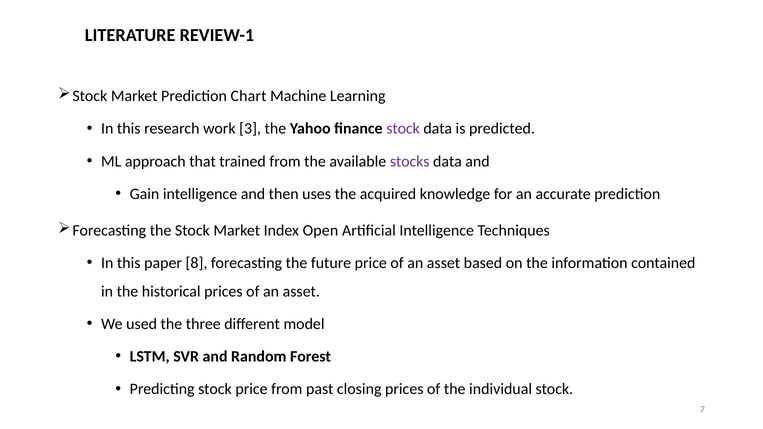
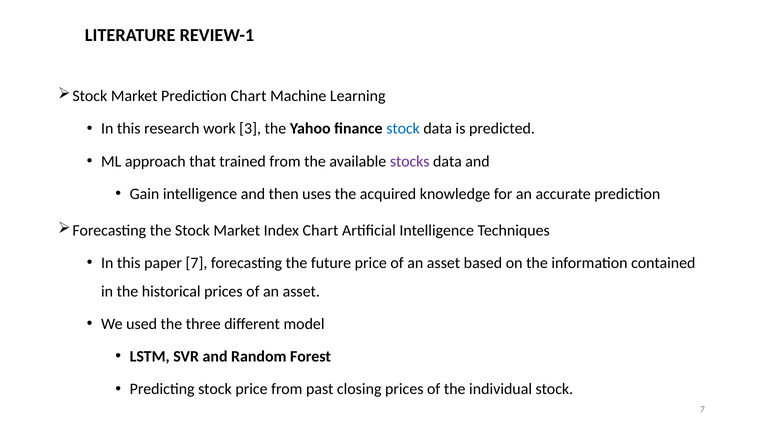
stock at (403, 129) colour: purple -> blue
Index Open: Open -> Chart
paper 8: 8 -> 7
